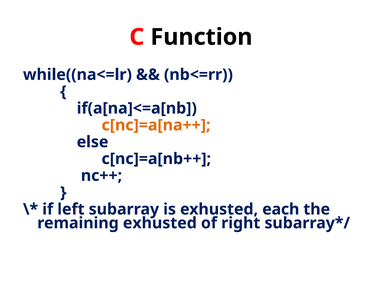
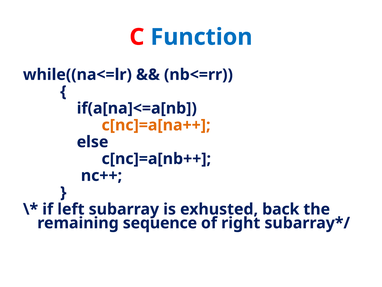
Function colour: black -> blue
each: each -> back
remaining exhusted: exhusted -> sequence
